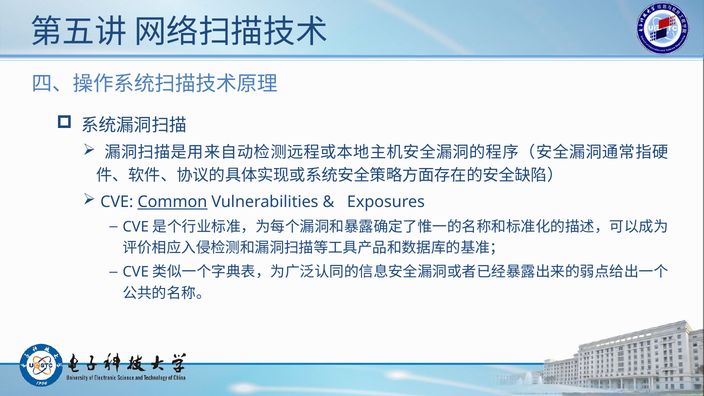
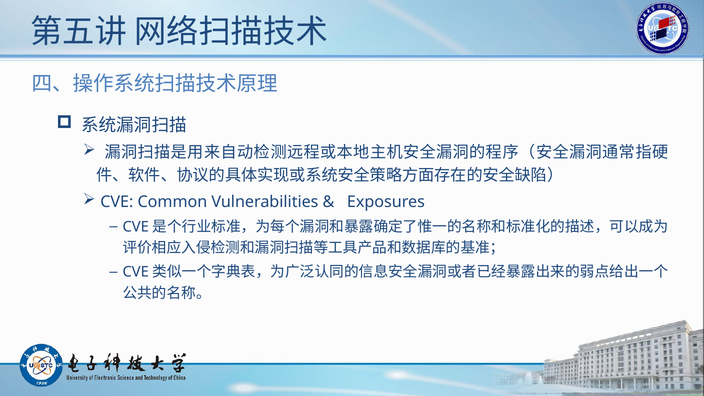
Common underline: present -> none
